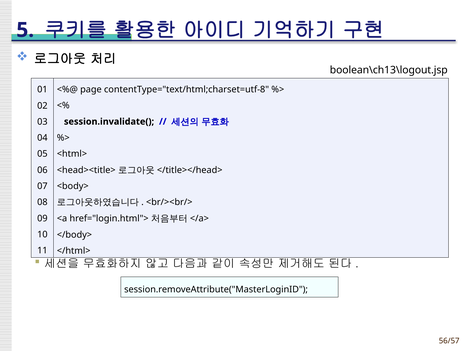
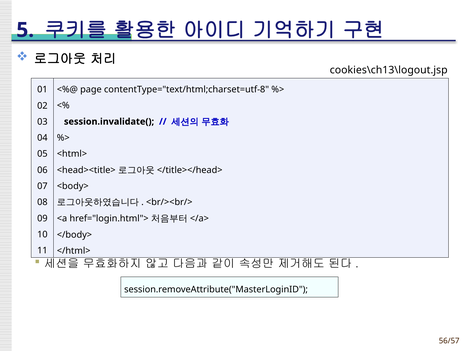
boolean\ch13\logout.jsp: boolean\ch13\logout.jsp -> cookies\ch13\logout.jsp
